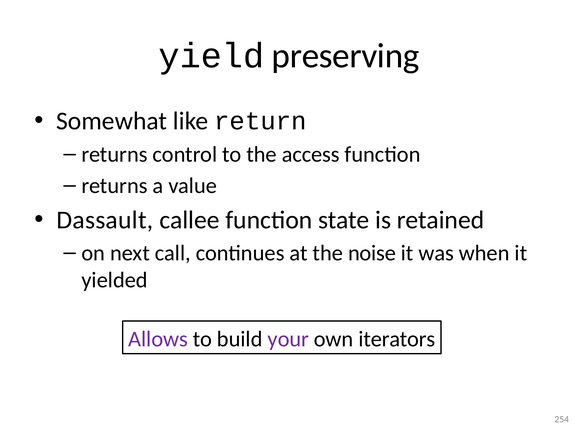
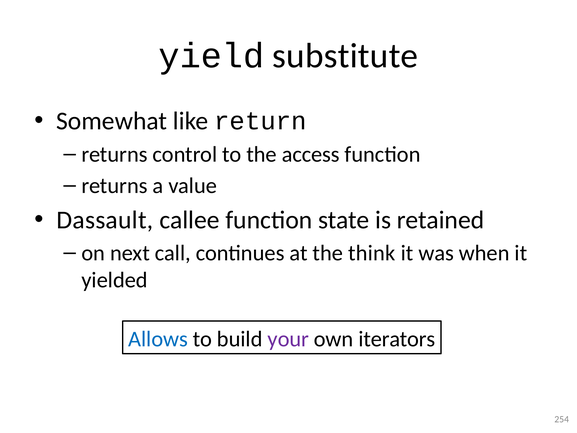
preserving: preserving -> substitute
noise: noise -> think
Allows colour: purple -> blue
